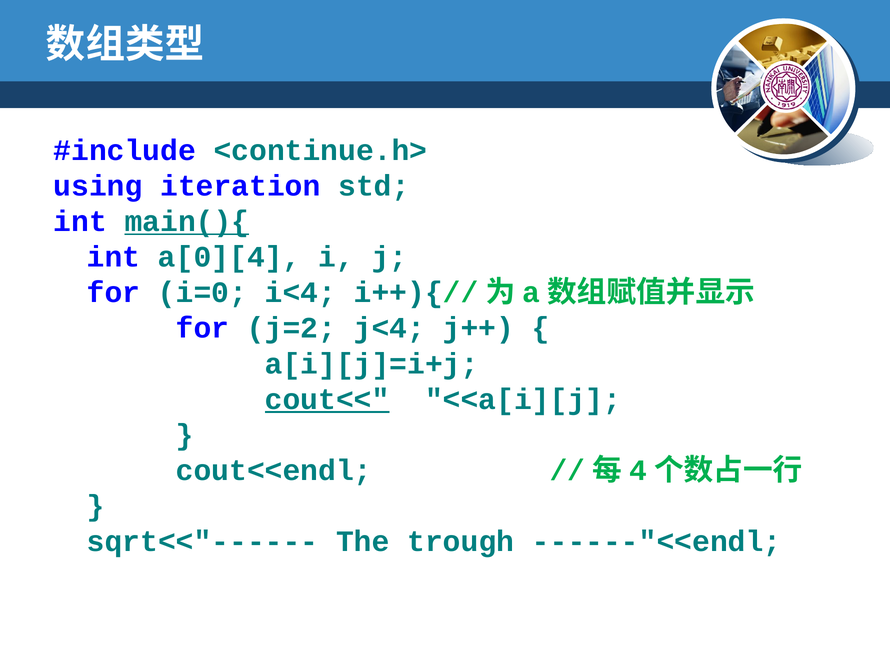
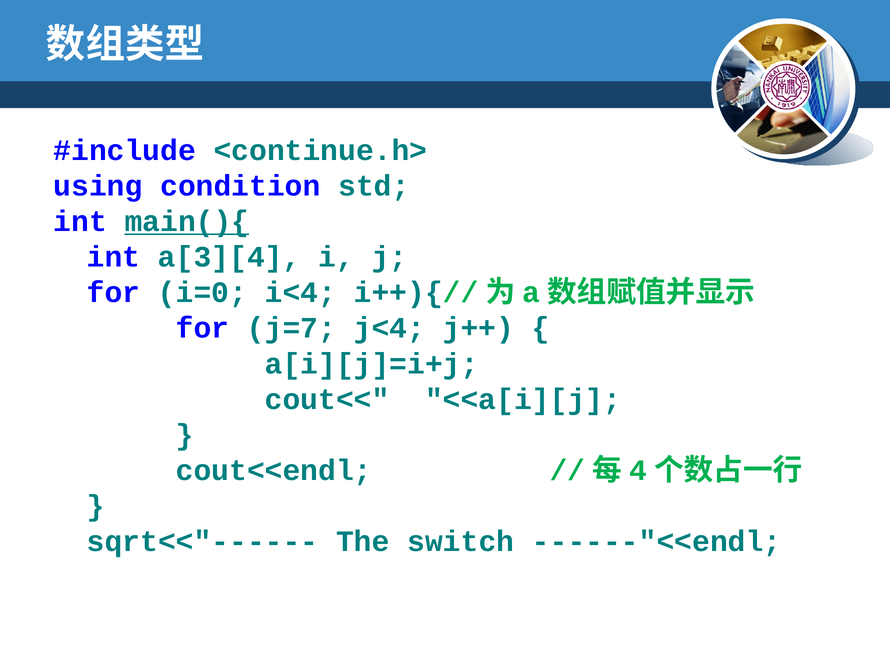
iteration: iteration -> condition
a[0][4: a[0][4 -> a[3][4
j=2: j=2 -> j=7
cout<< underline: present -> none
trough: trough -> switch
